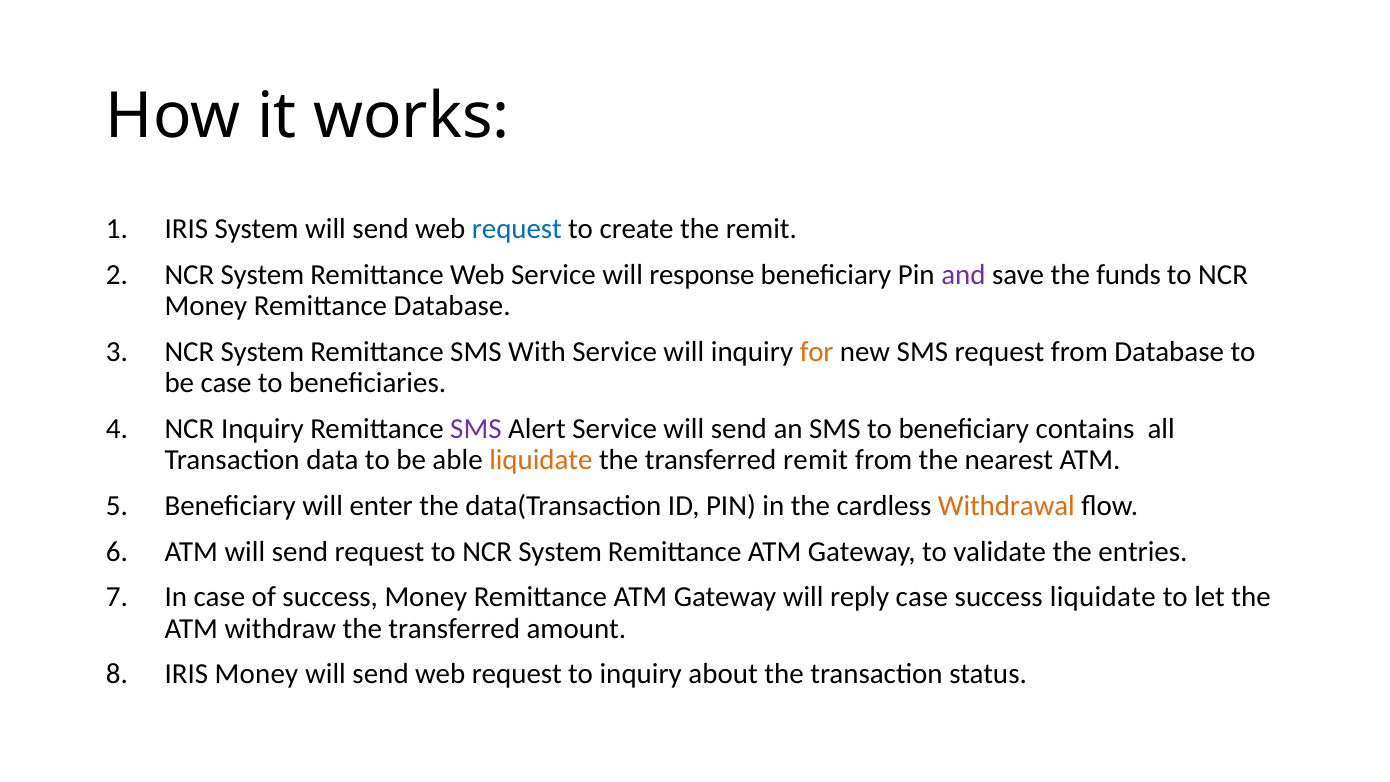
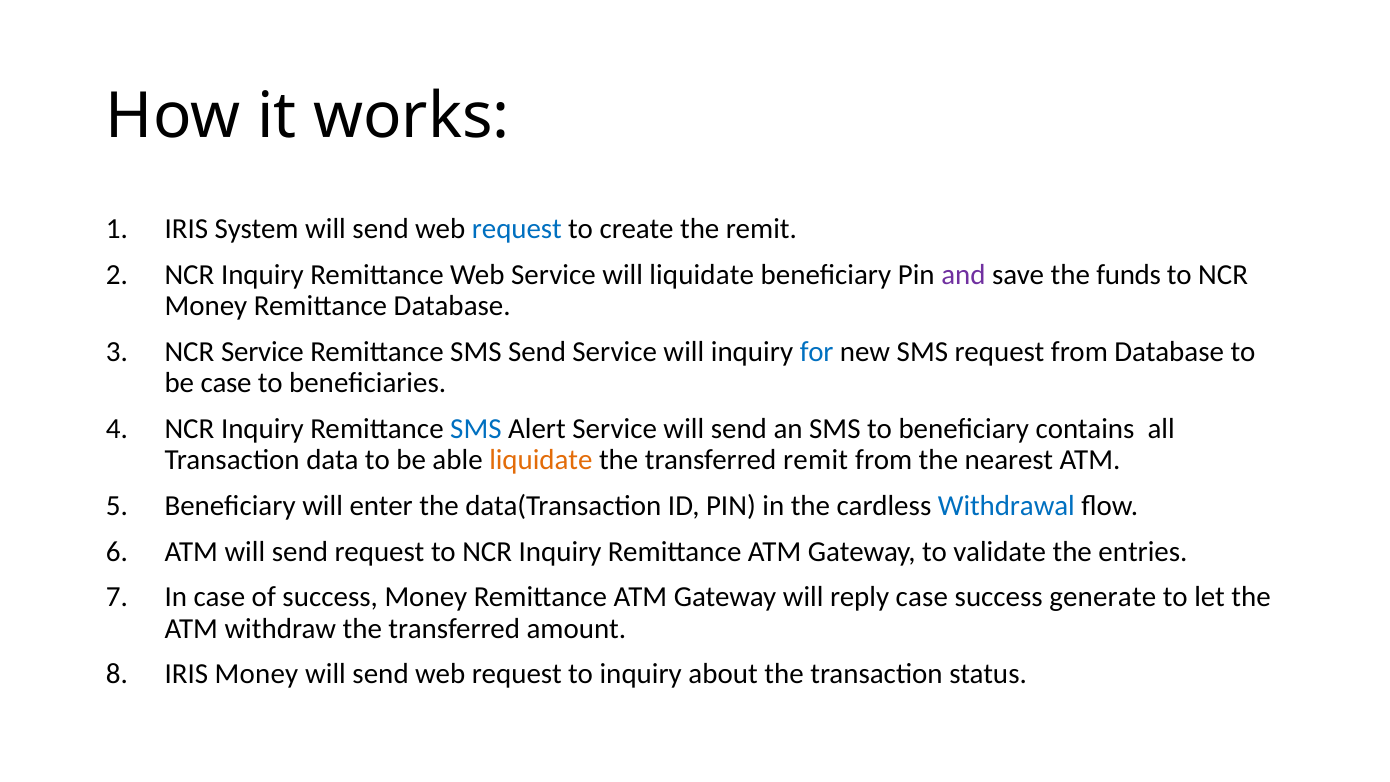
System at (262, 275): System -> Inquiry
will response: response -> liquidate
System at (262, 352): System -> Service
SMS With: With -> Send
for colour: orange -> blue
SMS at (476, 429) colour: purple -> blue
Withdrawal colour: orange -> blue
to NCR System: System -> Inquiry
success liquidate: liquidate -> generate
